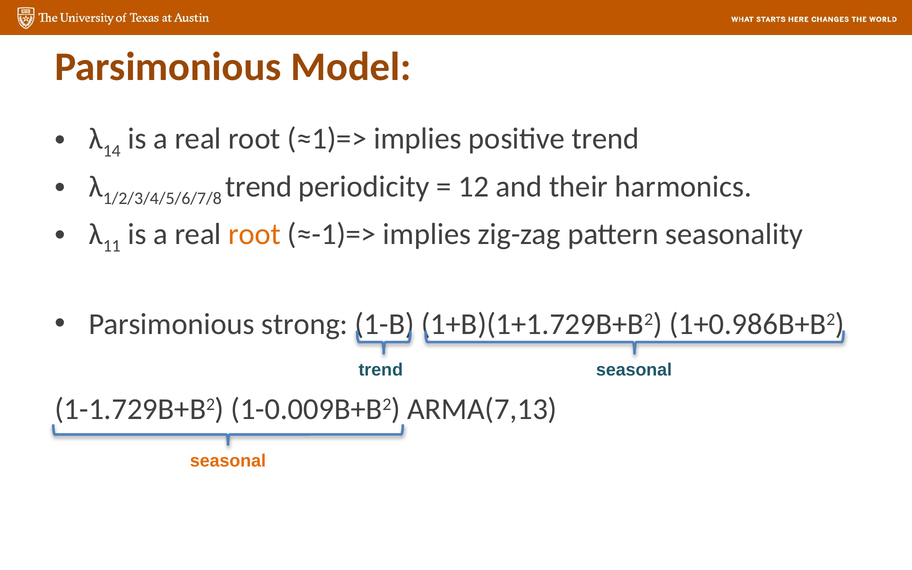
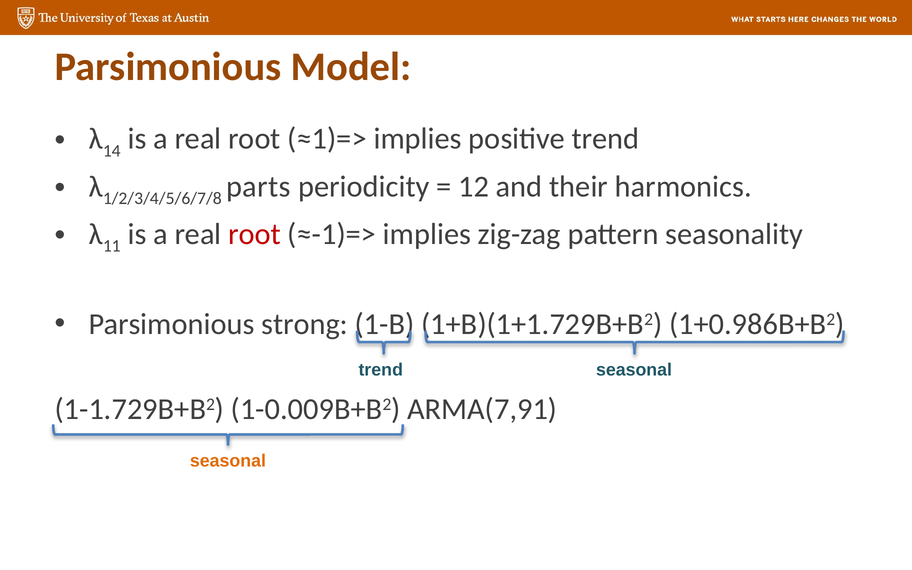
trend at (259, 187): trend -> parts
root at (255, 234) colour: orange -> red
ARMA(7,13: ARMA(7,13 -> ARMA(7,91
